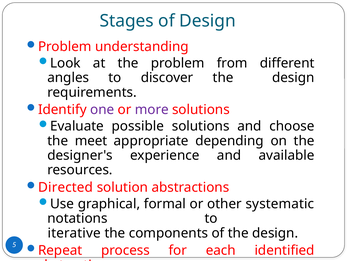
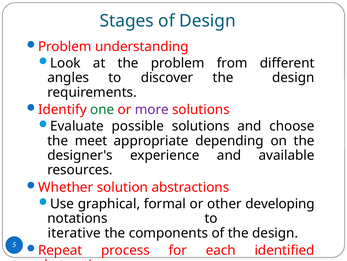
one colour: purple -> green
Directed: Directed -> Whether
systematic: systematic -> developing
